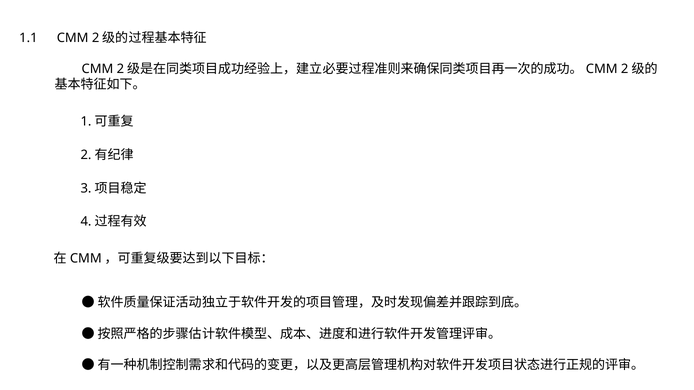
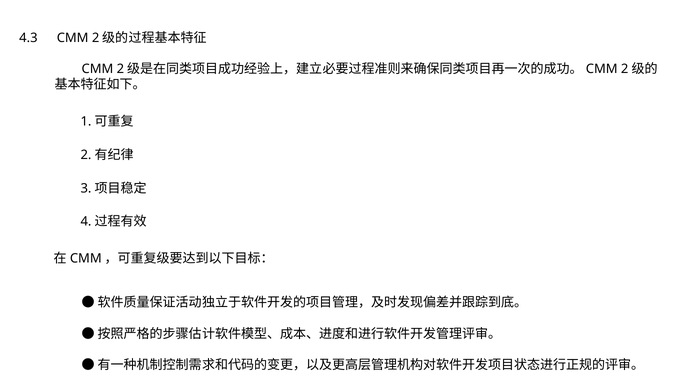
1.1: 1.1 -> 4.3
